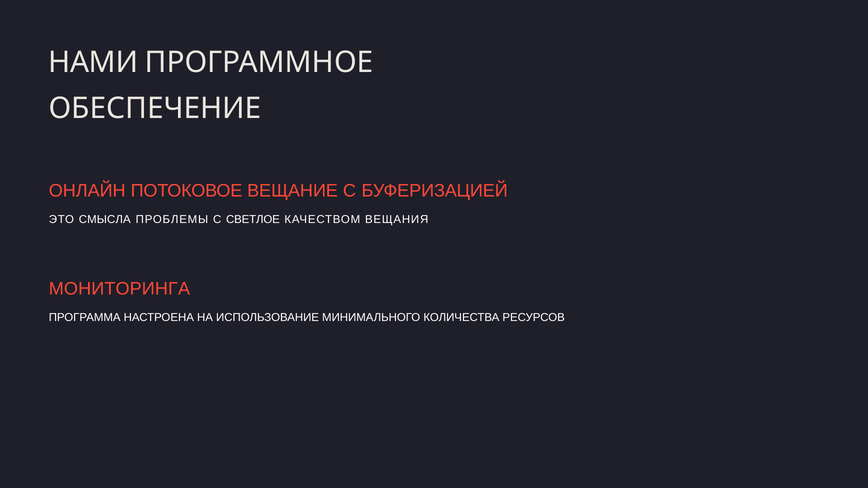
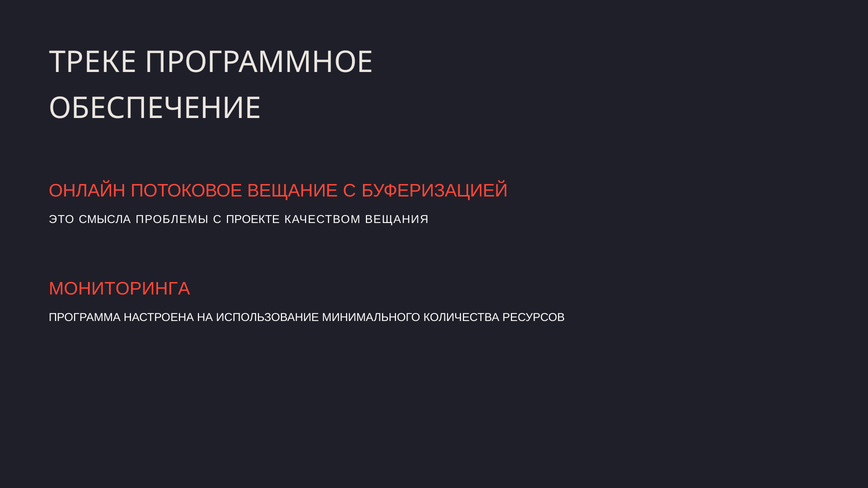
НАМИ: НАМИ -> ТРЕКЕ
СВЕТЛОЕ: СВЕТЛОЕ -> ПРОЕКТЕ
